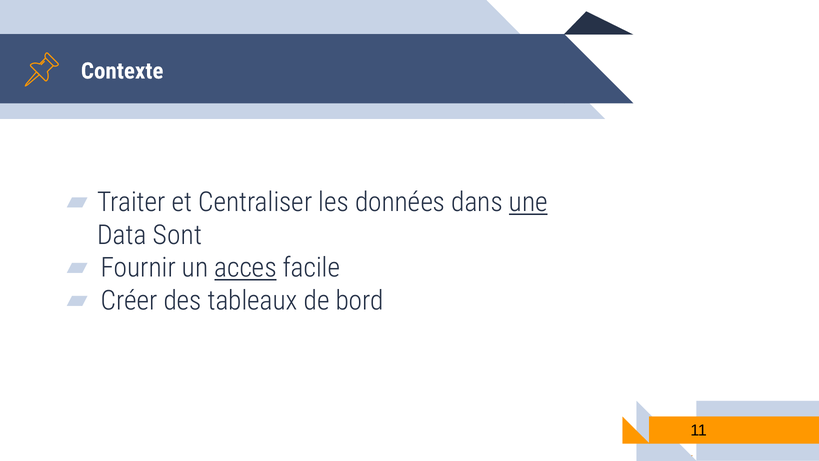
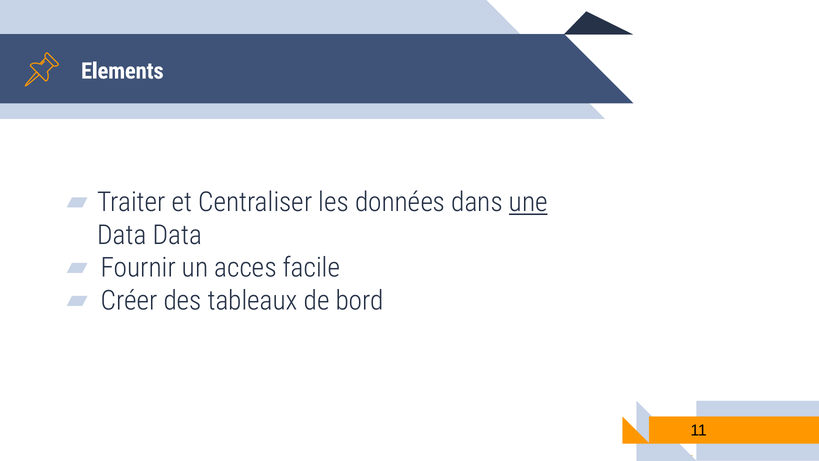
Contexte: Contexte -> Elements
Data Sont: Sont -> Data
acces underline: present -> none
